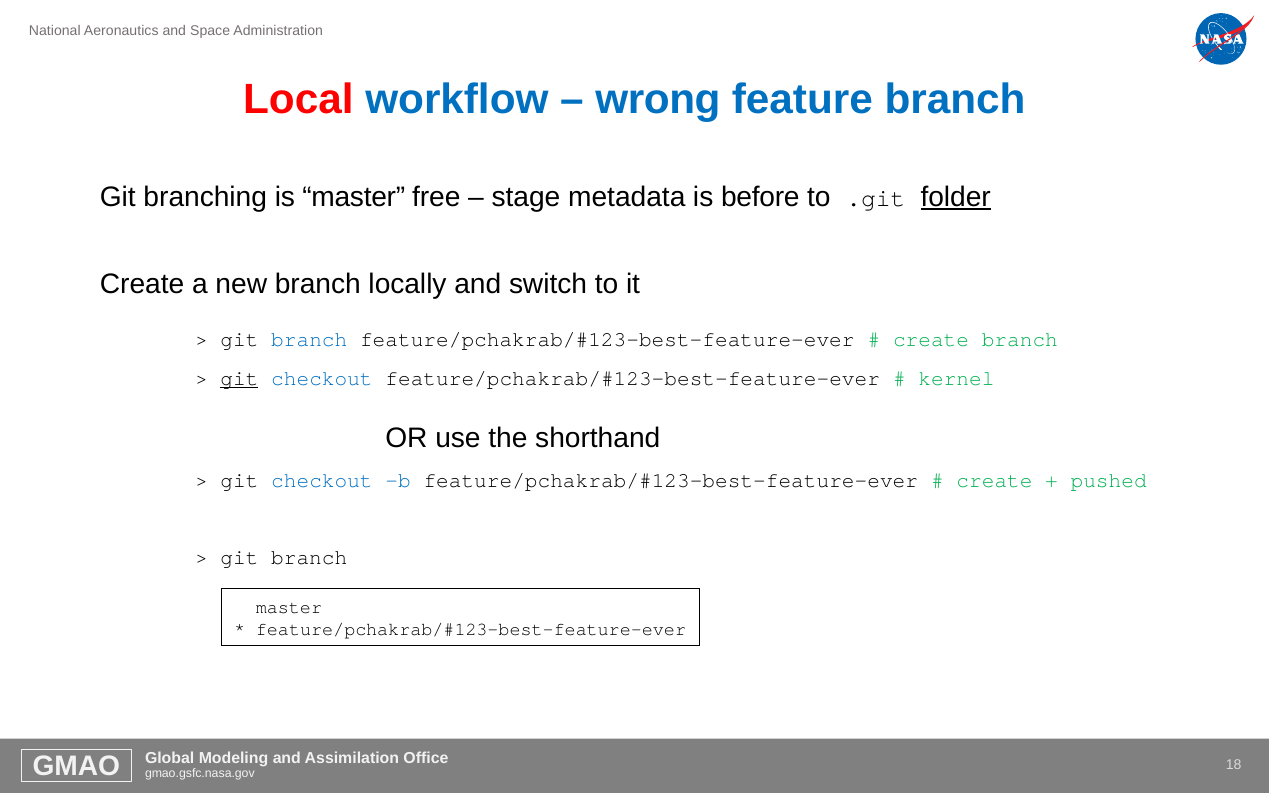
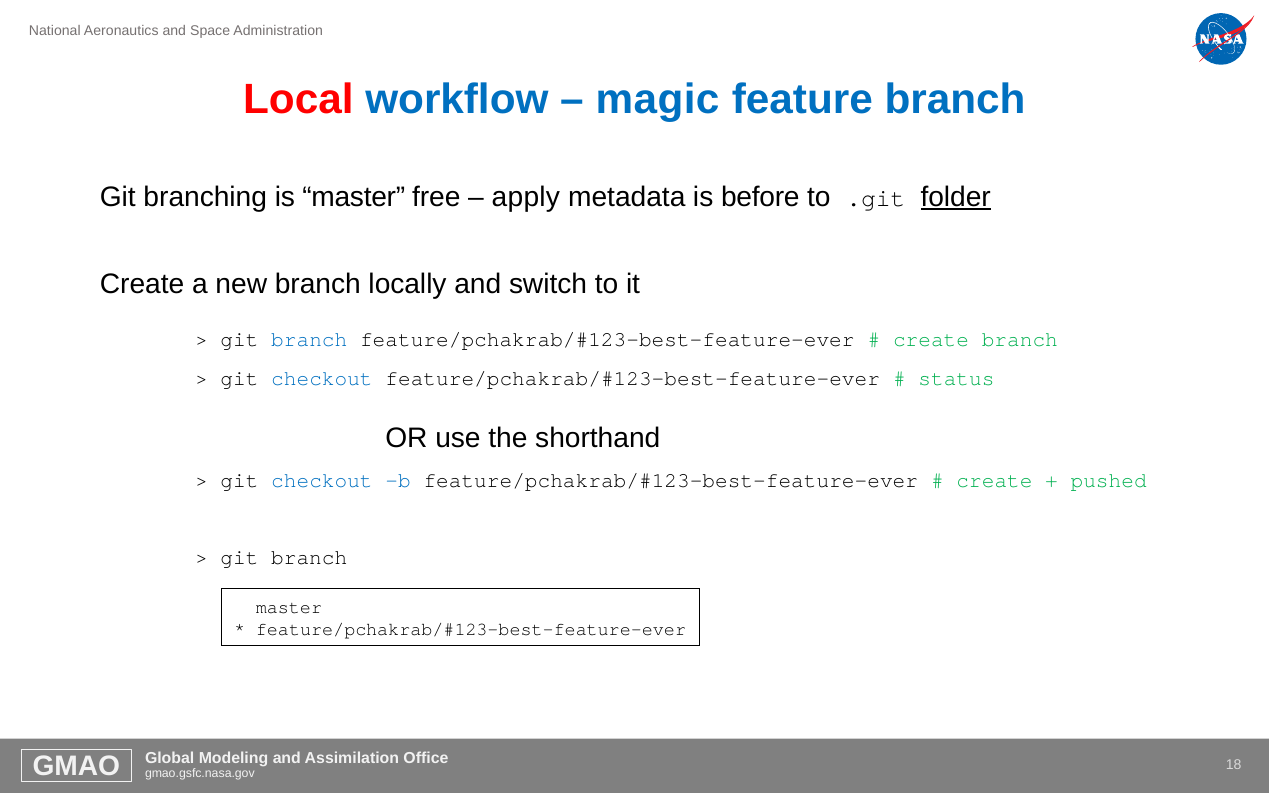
wrong: wrong -> magic
stage: stage -> apply
git at (239, 378) underline: present -> none
kernel: kernel -> status
